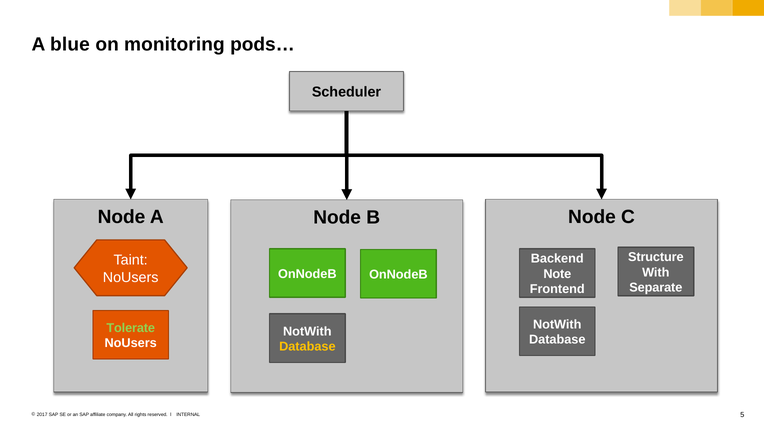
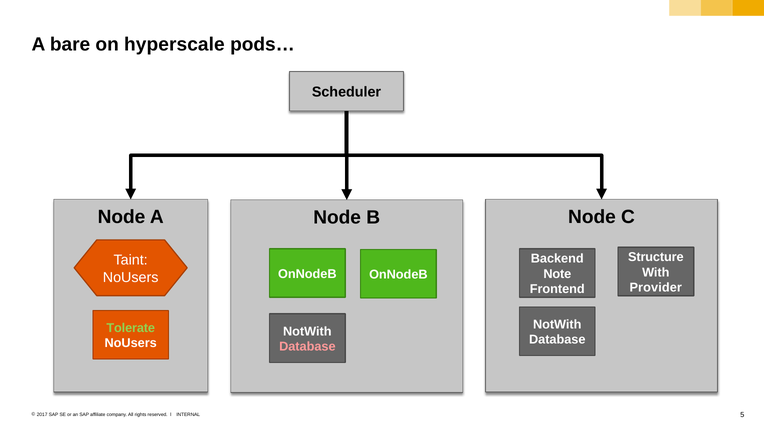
blue: blue -> bare
monitoring: monitoring -> hyperscale
Separate: Separate -> Provider
Database at (307, 346) colour: yellow -> pink
